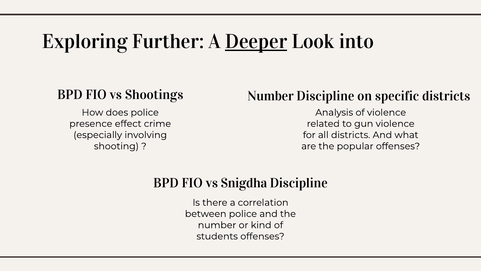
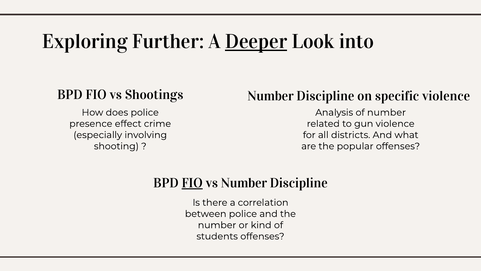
specific districts: districts -> violence
of violence: violence -> number
FIO at (192, 183) underline: none -> present
vs Snigdha: Snigdha -> Number
